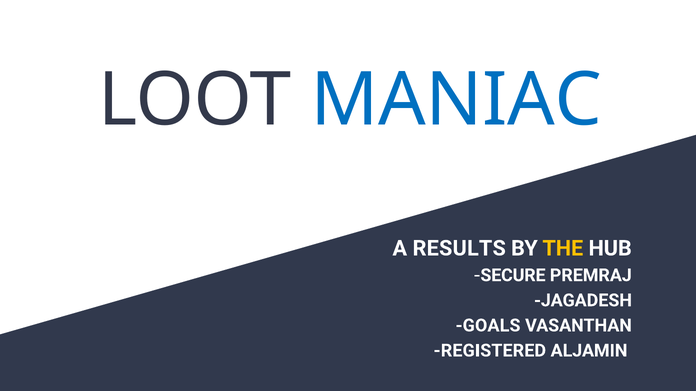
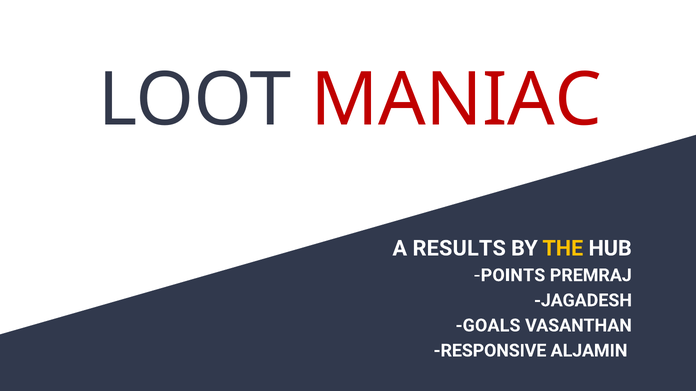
MANIAC colour: blue -> red
SECURE: SECURE -> POINTS
REGISTERED: REGISTERED -> RESPONSIVE
